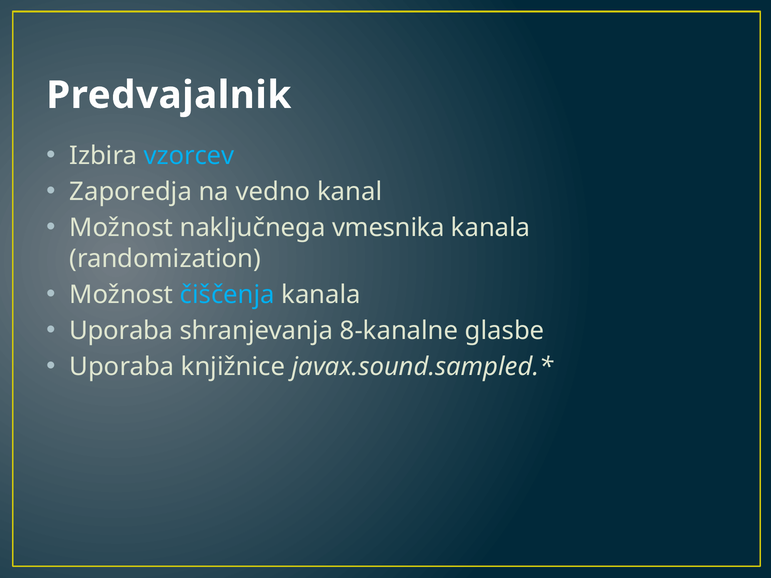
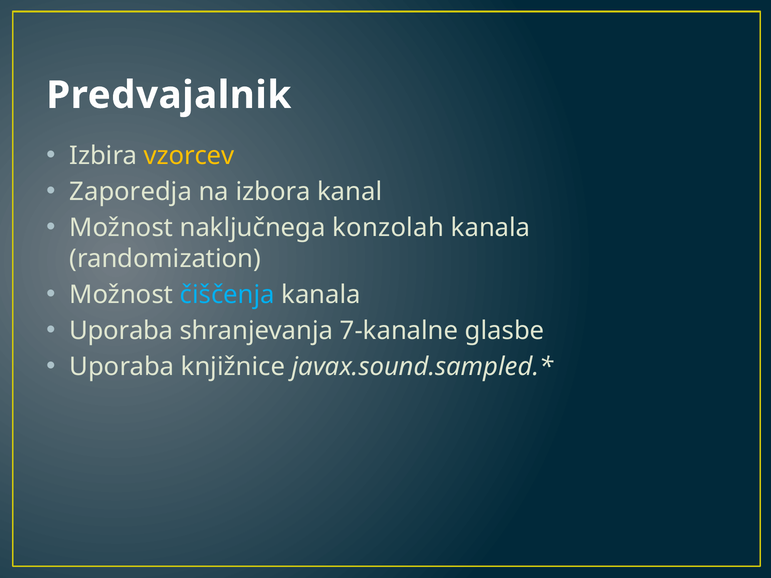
vzorcev colour: light blue -> yellow
vedno: vedno -> izbora
vmesnika: vmesnika -> konzolah
8-kanalne: 8-kanalne -> 7-kanalne
